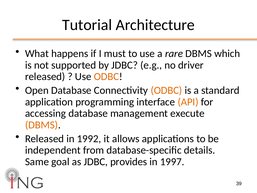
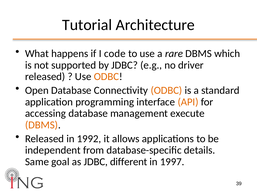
must: must -> code
provides: provides -> different
